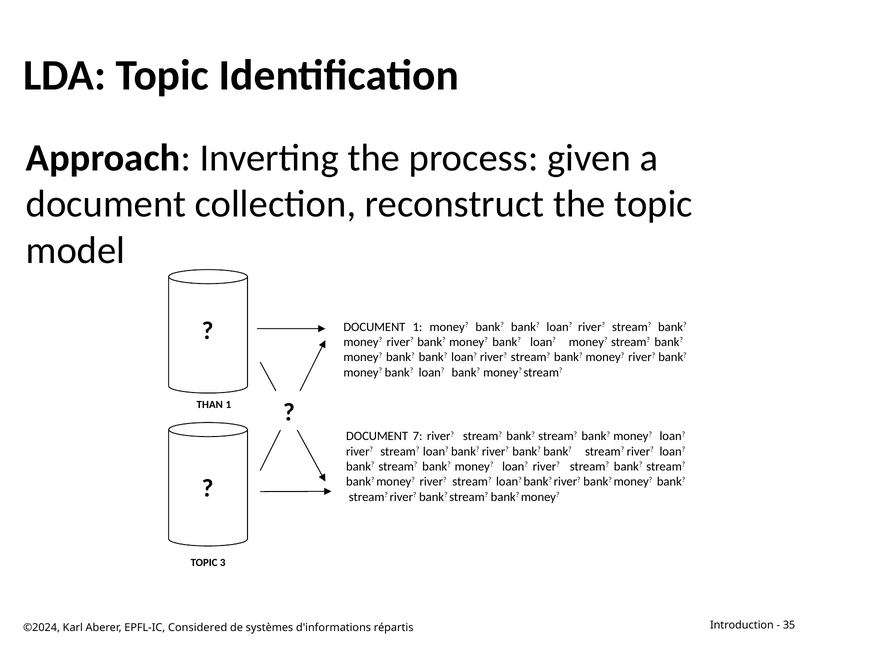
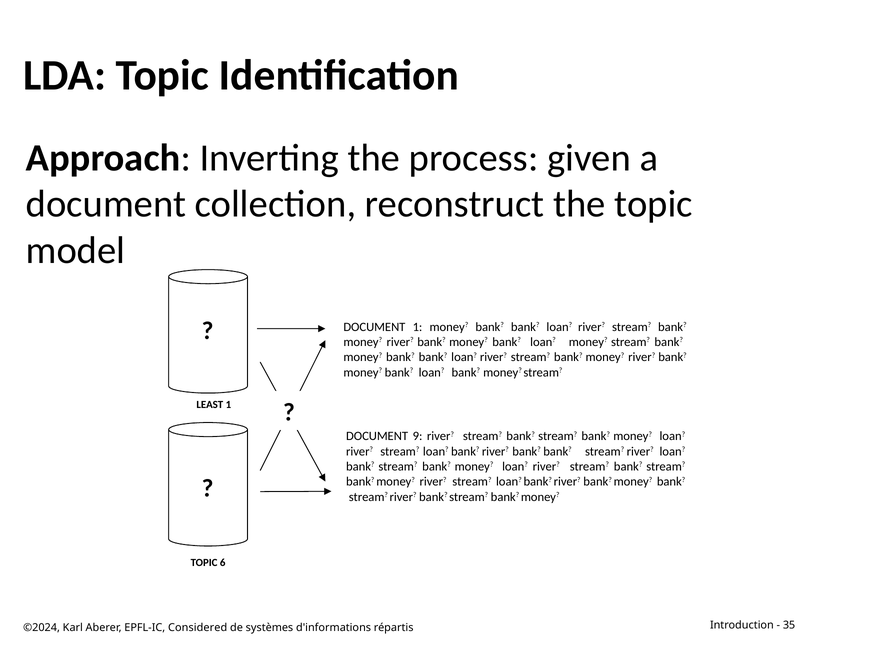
THAN: THAN -> LEAST
7: 7 -> 9
3: 3 -> 6
